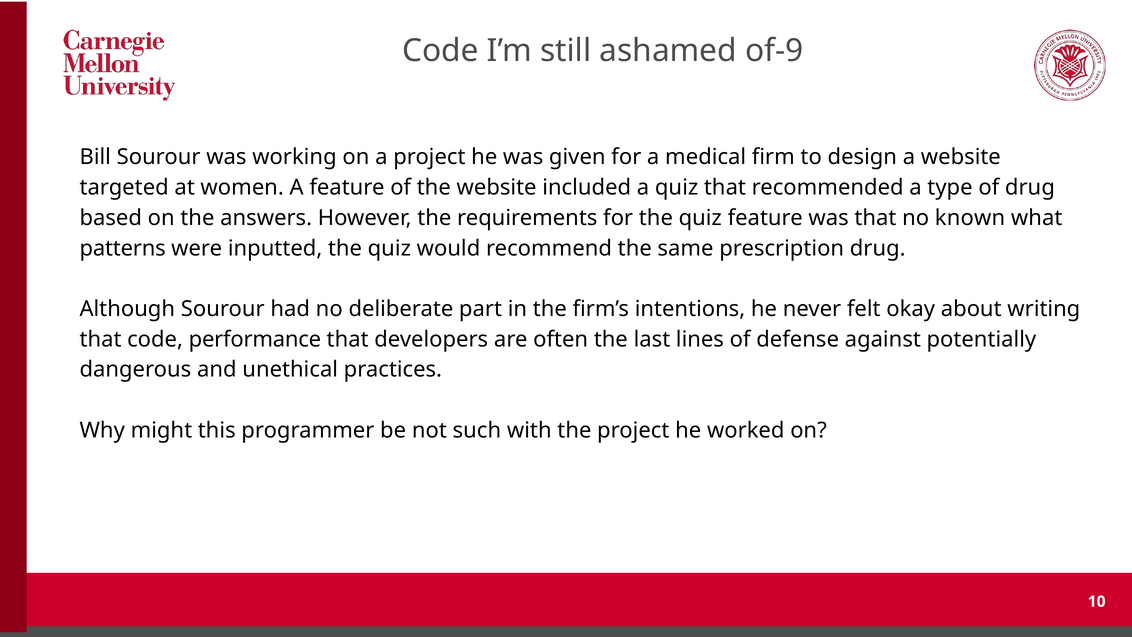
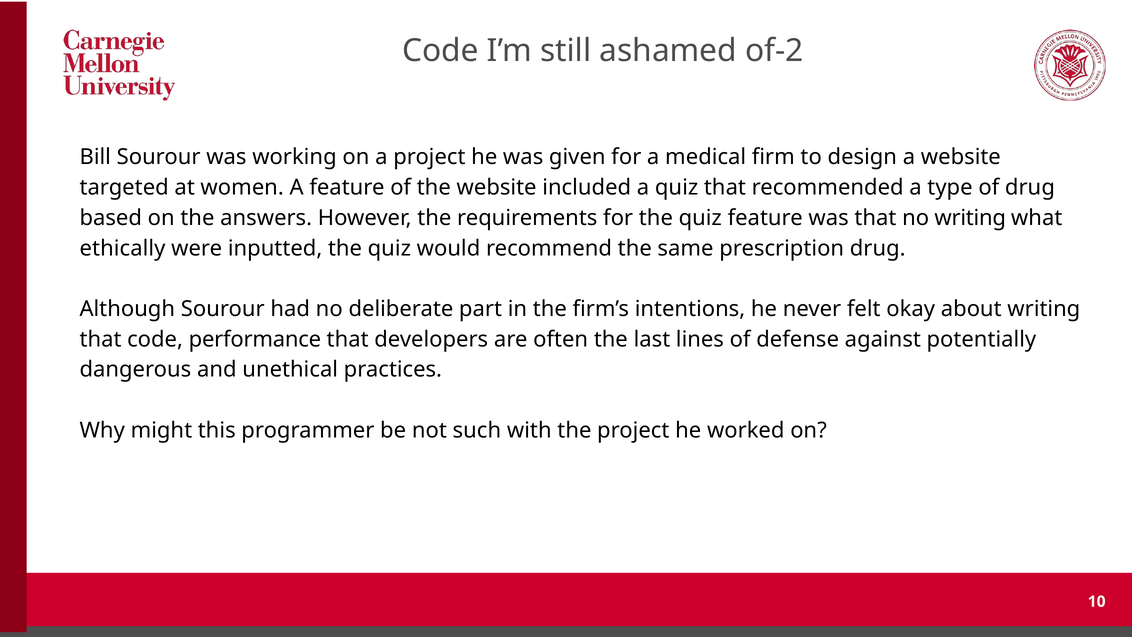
of-9: of-9 -> of-2
no known: known -> writing
patterns: patterns -> ethically
